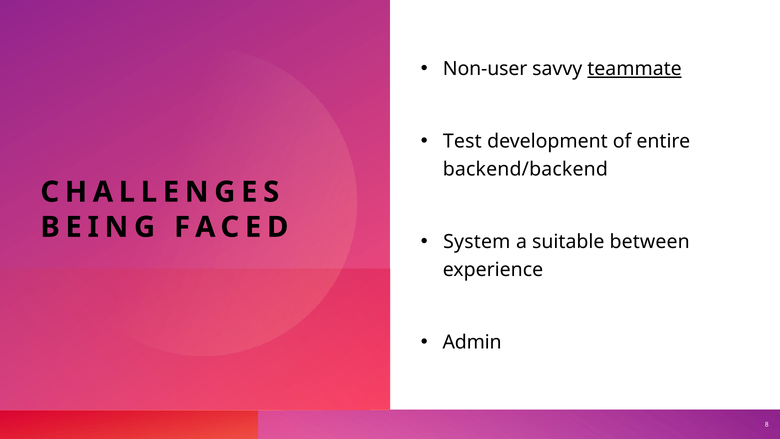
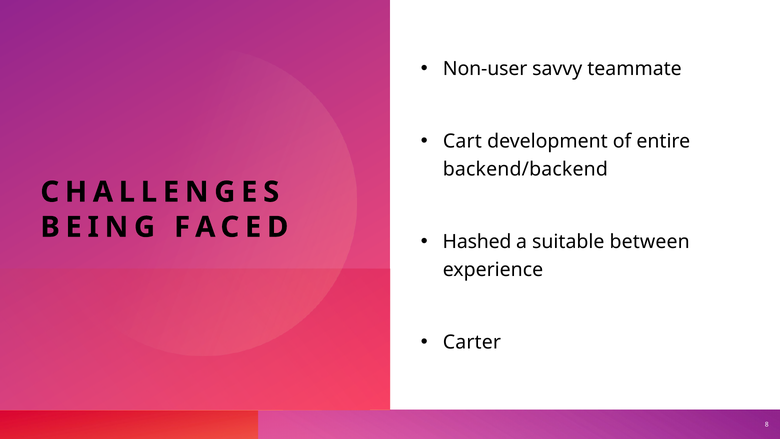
teammate underline: present -> none
Test: Test -> Cart
System: System -> Hashed
Admin: Admin -> Carter
